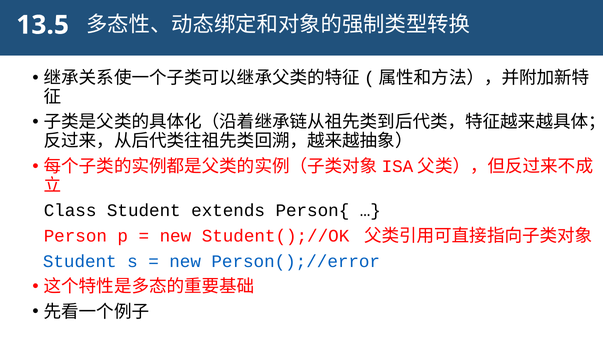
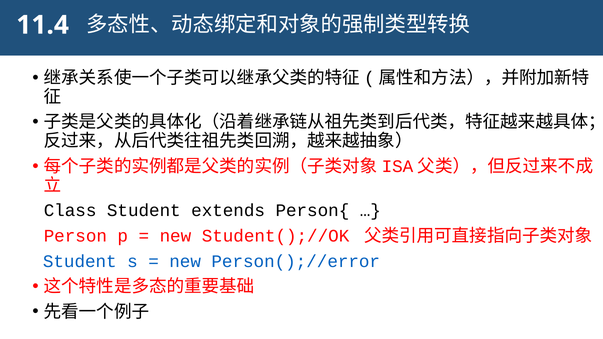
13.5: 13.5 -> 11.4
